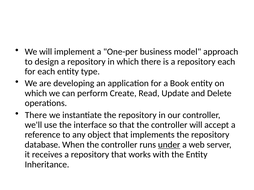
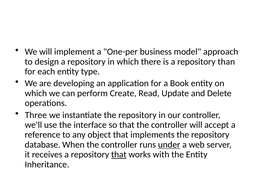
repository each: each -> than
There at (36, 115): There -> Three
that at (119, 155) underline: none -> present
